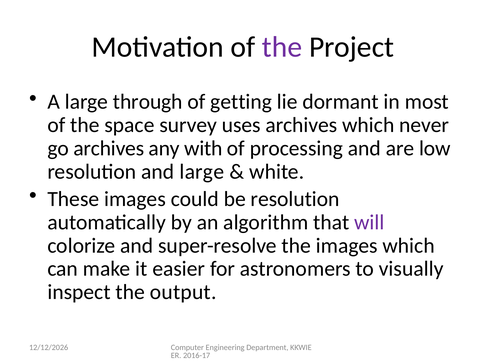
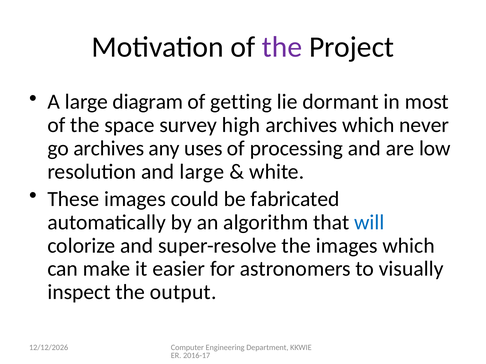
through: through -> diagram
uses: uses -> high
with: with -> uses
be resolution: resolution -> fabricated
will colour: purple -> blue
